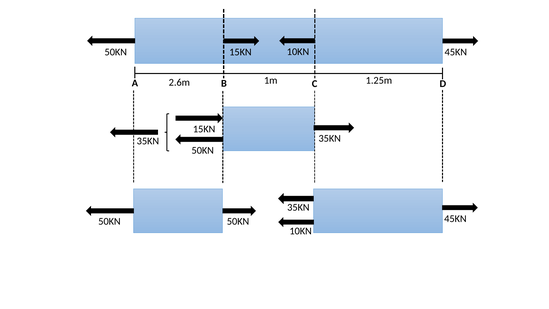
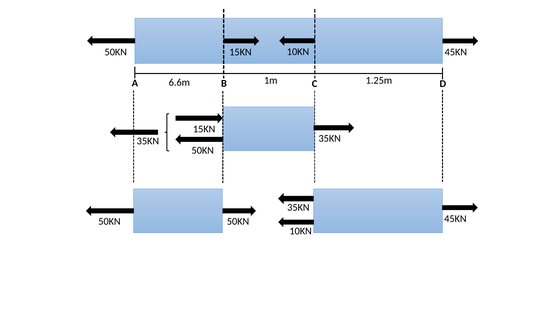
2.6m: 2.6m -> 6.6m
